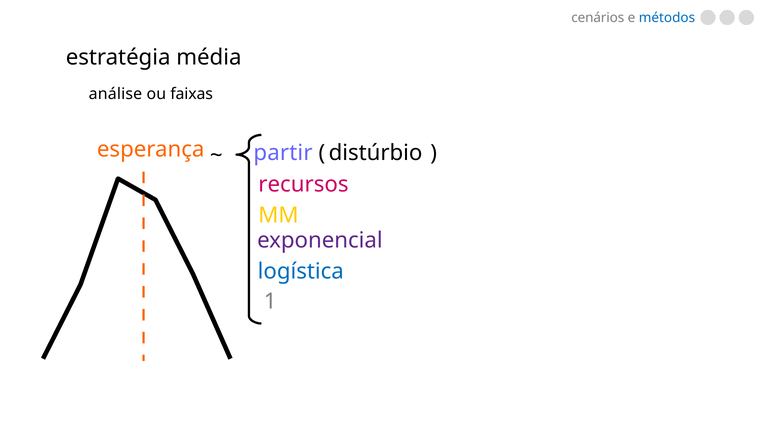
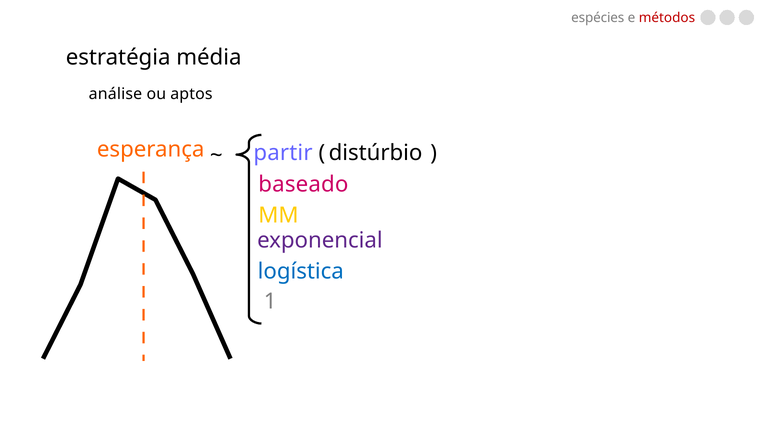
cenários: cenários -> espécies
métodos colour: blue -> red
faixas: faixas -> aptos
recursos: recursos -> baseado
